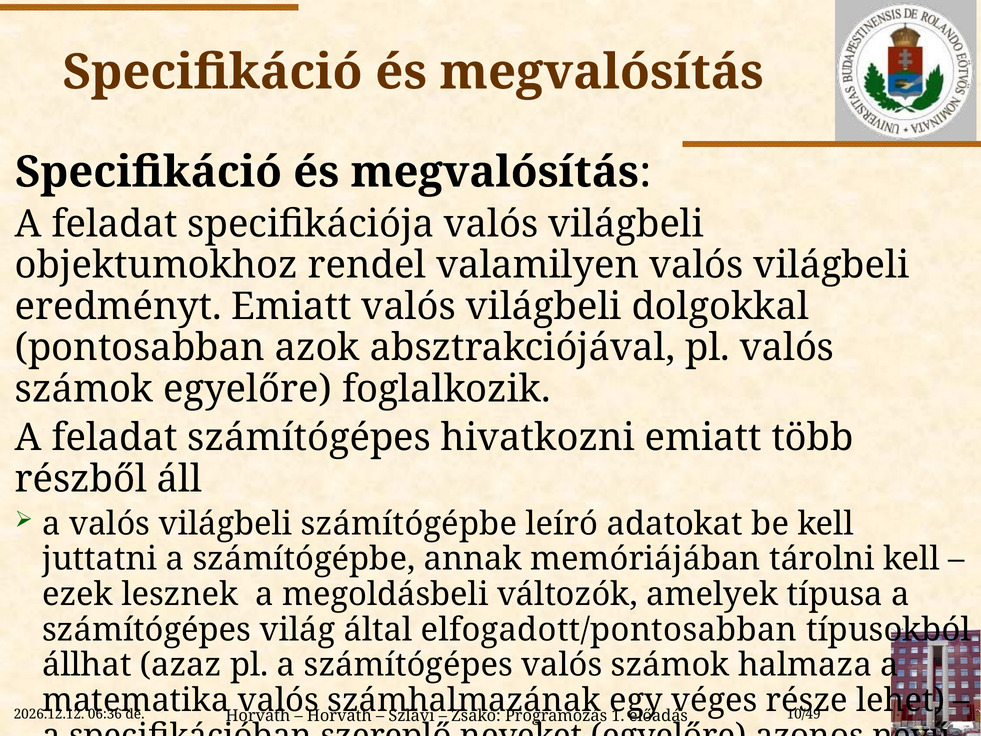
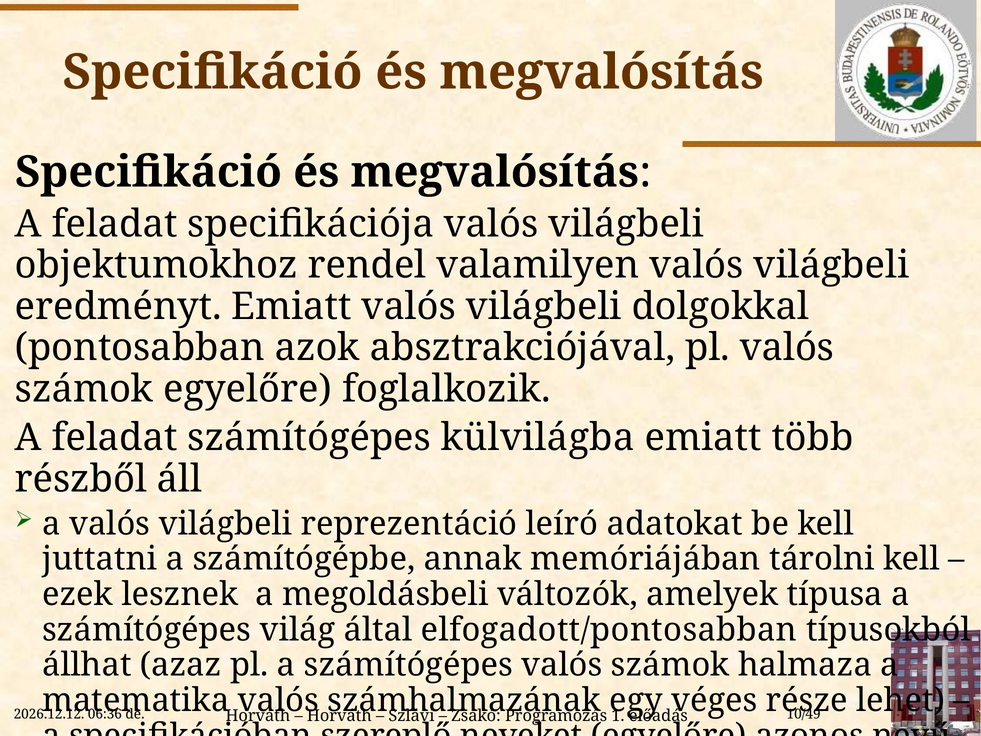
hivatkozni: hivatkozni -> külvilágba
világbeli számítógépbe: számítógépbe -> reprezentáció
